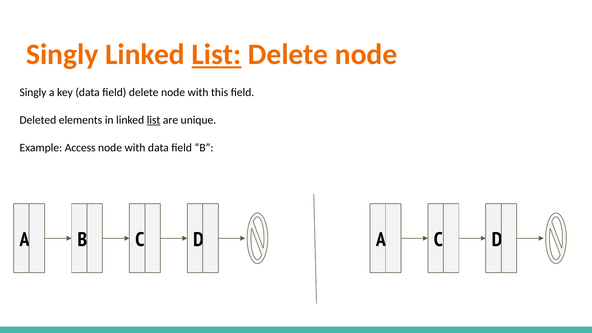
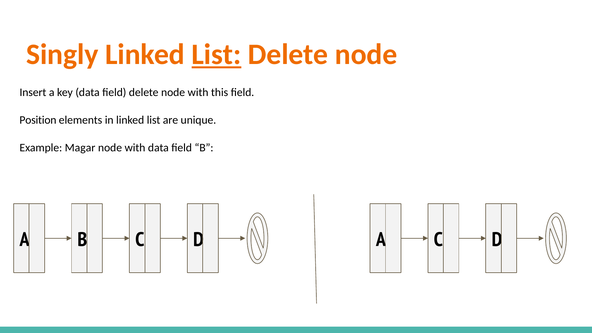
Singly at (33, 92): Singly -> Insert
Deleted: Deleted -> Position
list at (154, 120) underline: present -> none
Access: Access -> Magar
